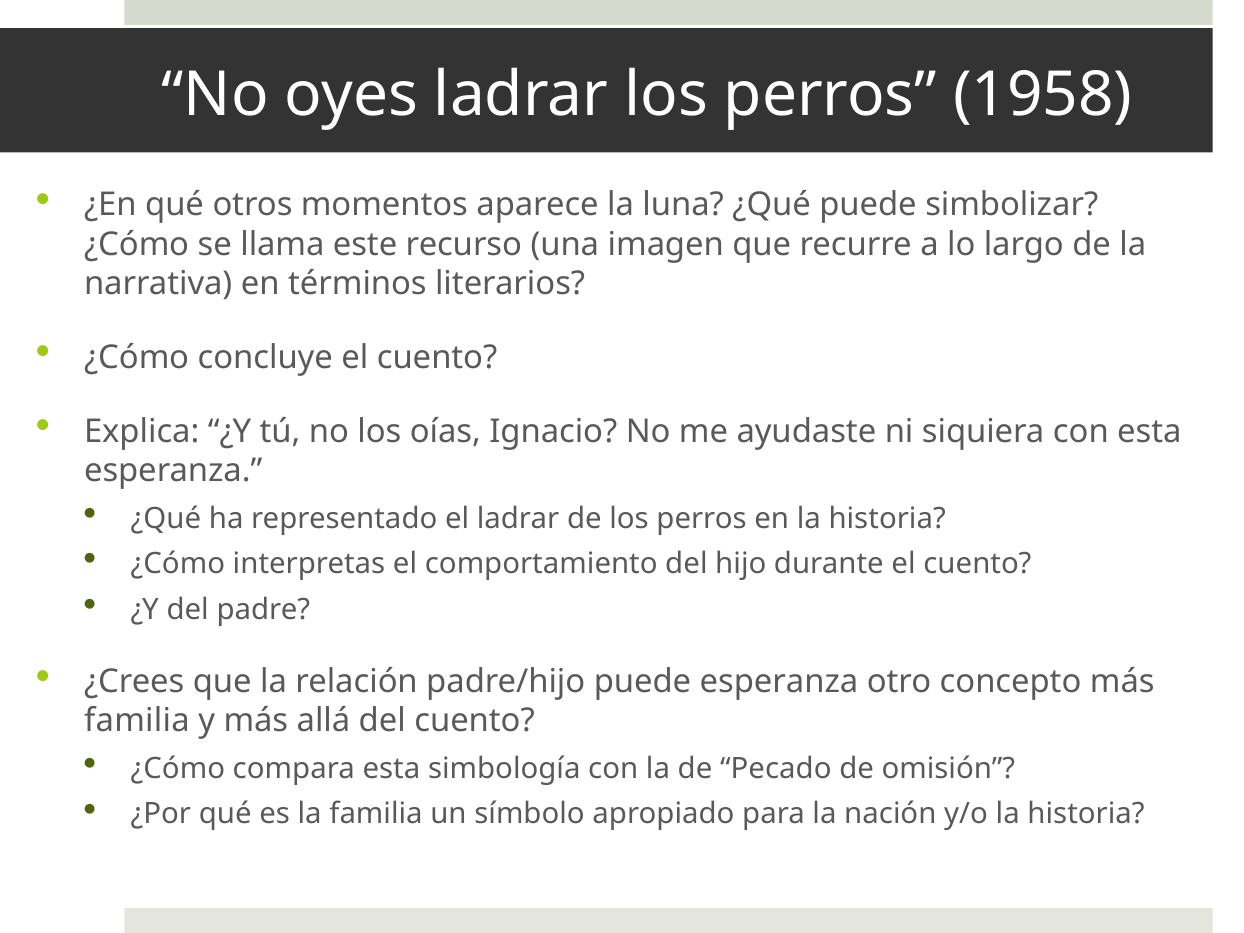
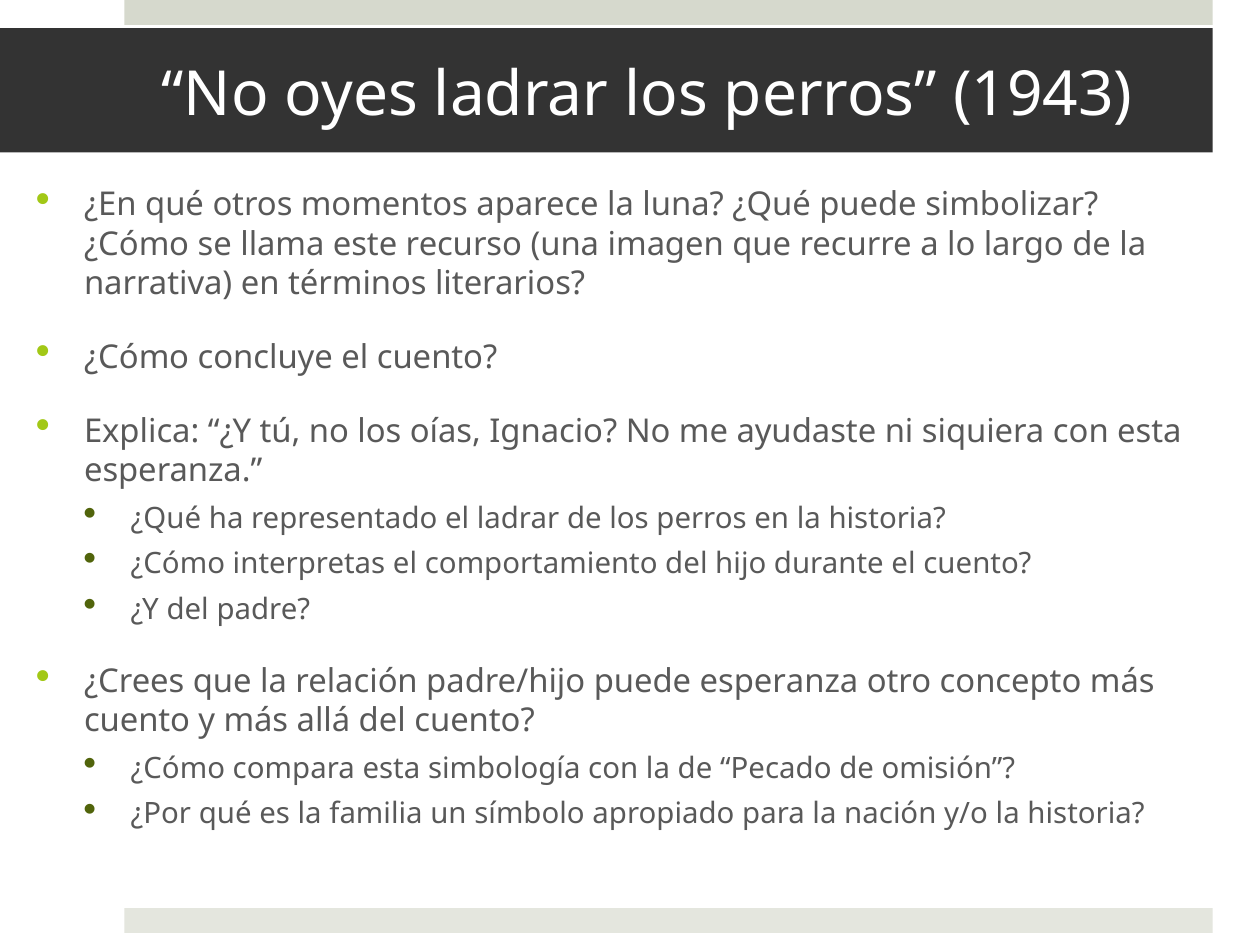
1958: 1958 -> 1943
familia at (137, 721): familia -> cuento
